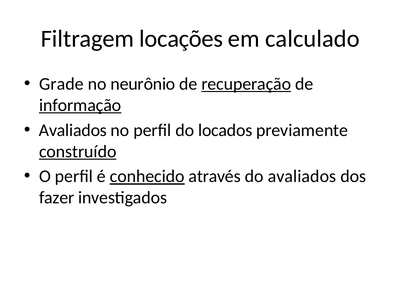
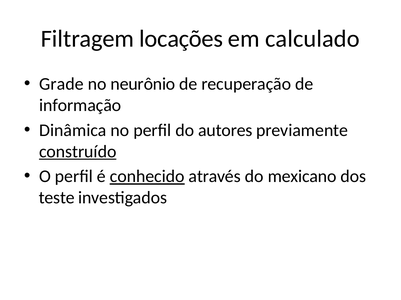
recuperação underline: present -> none
informação underline: present -> none
Avaliados at (73, 130): Avaliados -> Dinâmica
locados: locados -> autores
do avaliados: avaliados -> mexicano
fazer: fazer -> teste
